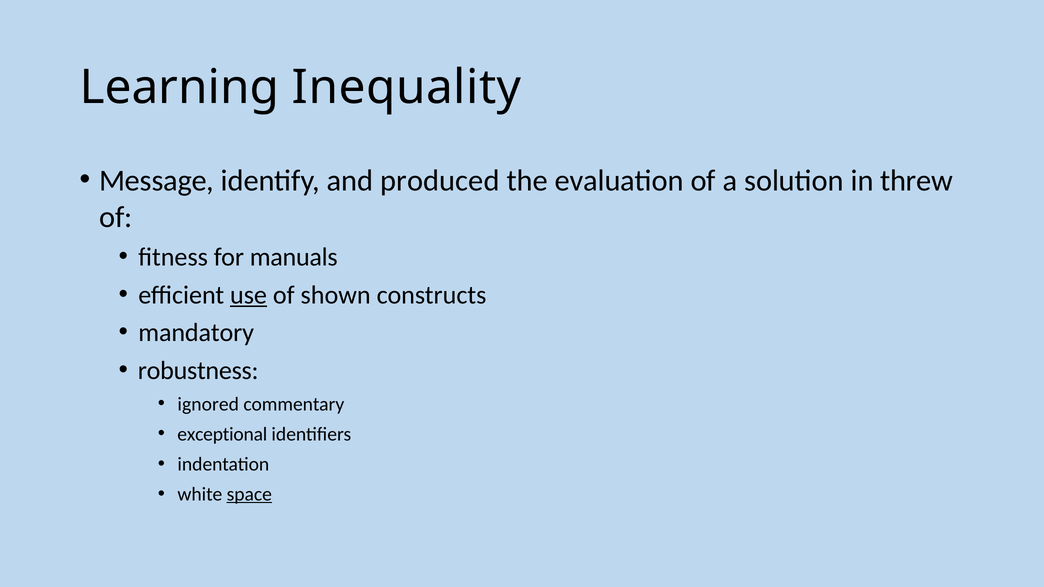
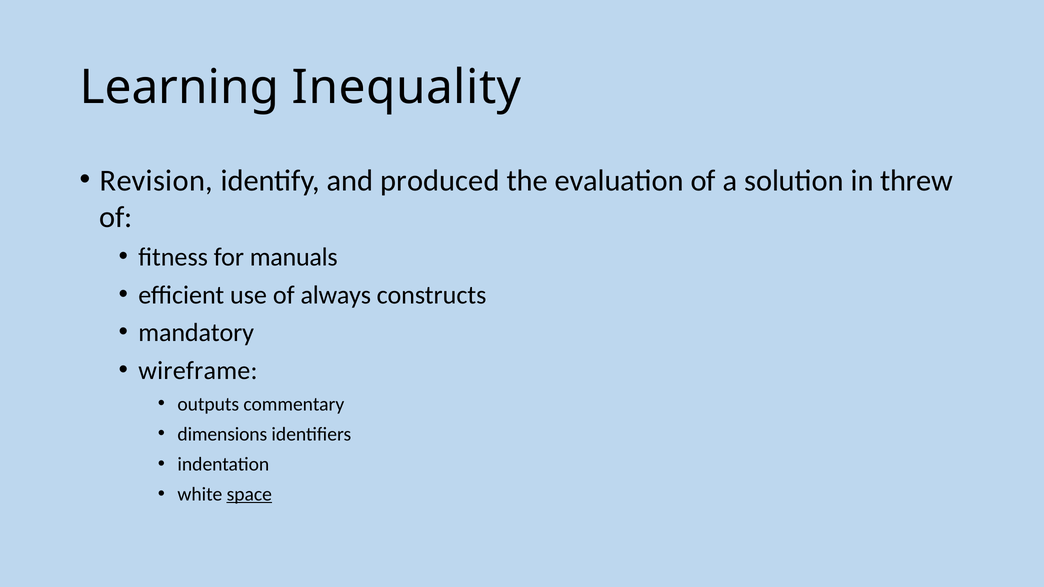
Message: Message -> Revision
use underline: present -> none
shown: shown -> always
robustness: robustness -> wireframe
ignored: ignored -> outputs
exceptional: exceptional -> dimensions
